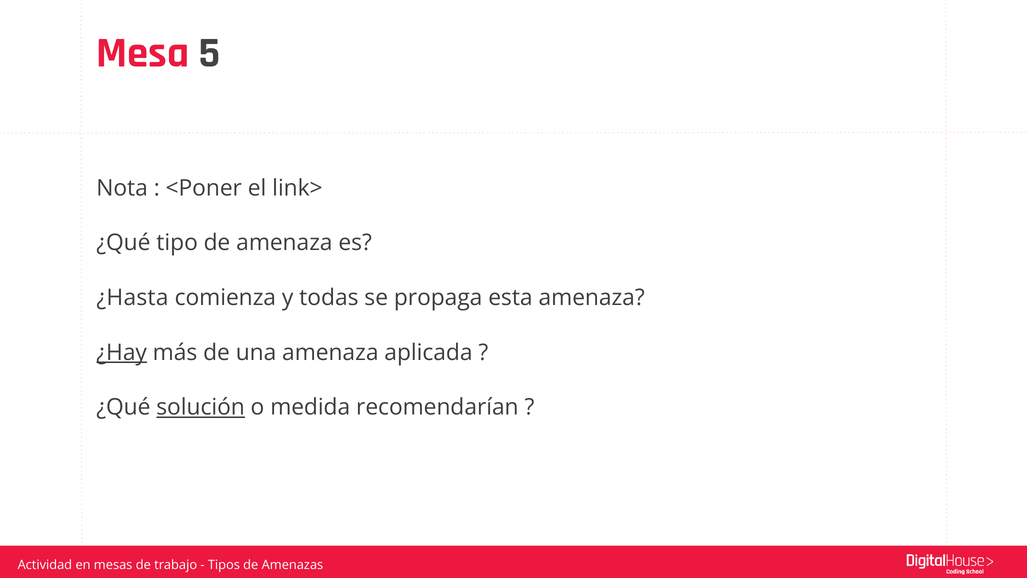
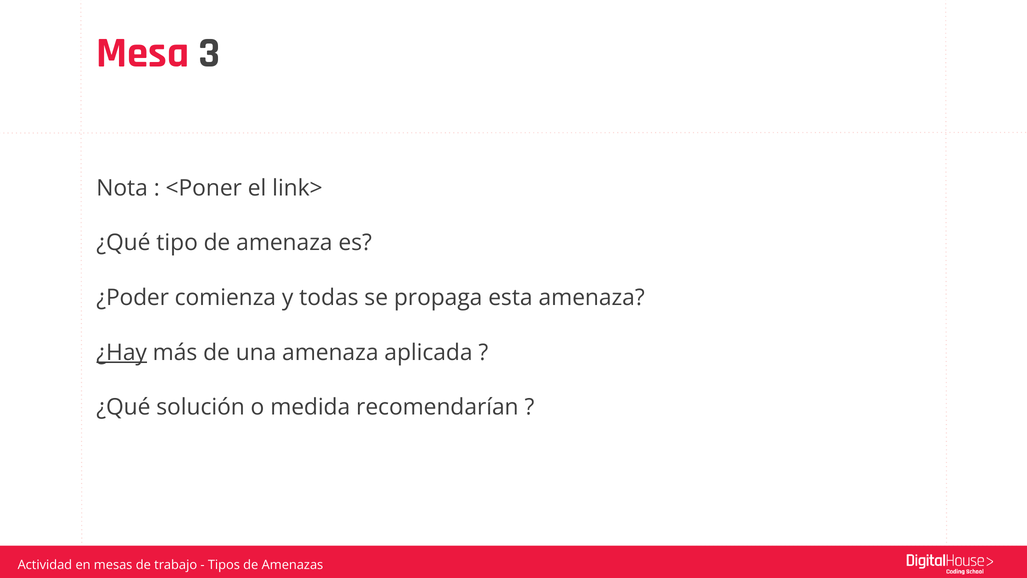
5: 5 -> 3
¿Hasta: ¿Hasta -> ¿Poder
solución underline: present -> none
